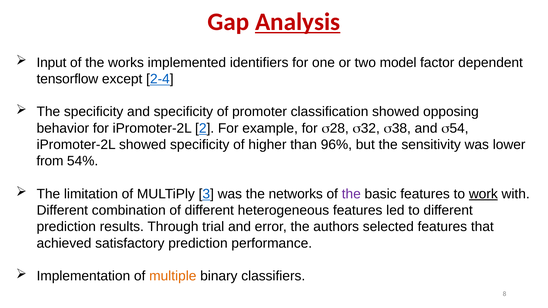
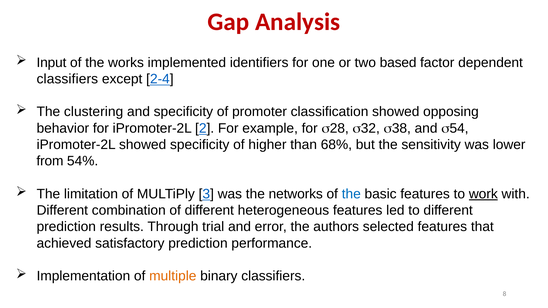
Analysis underline: present -> none
model: model -> based
tensorflow at (67, 79): tensorflow -> classifiers
The specificity: specificity -> clustering
96%: 96% -> 68%
the at (351, 194) colour: purple -> blue
